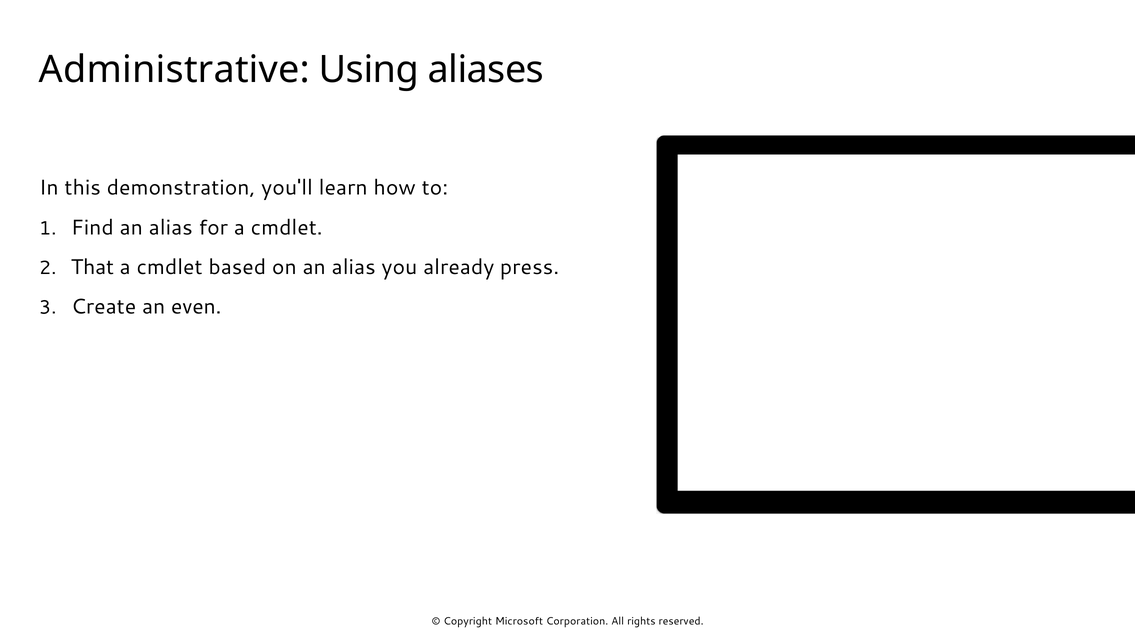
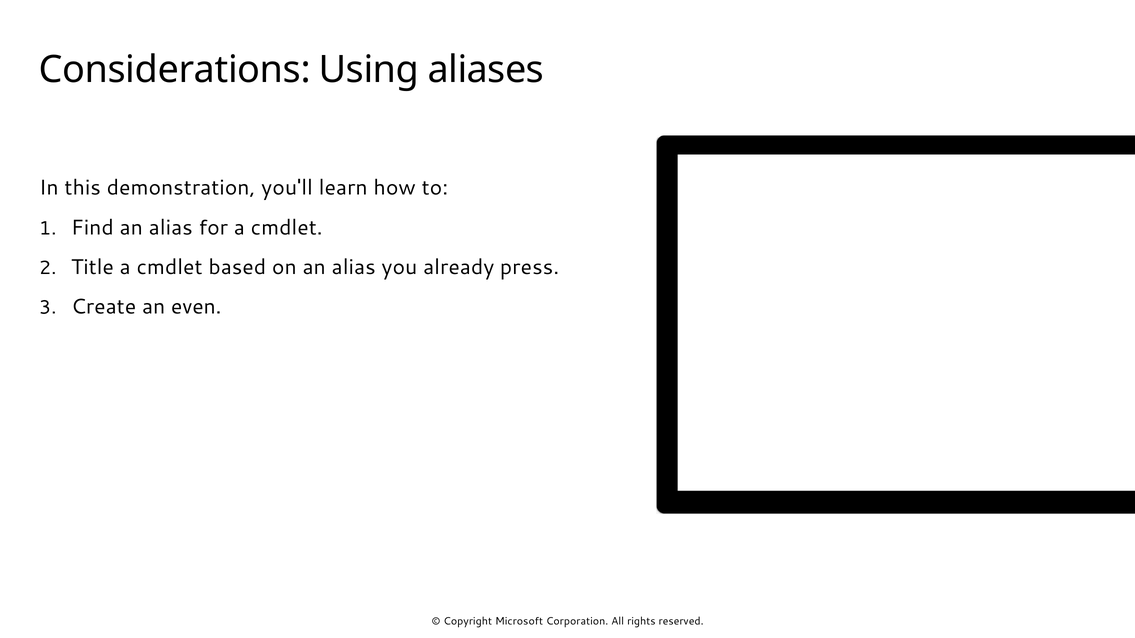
Administrative: Administrative -> Considerations
That: That -> Title
